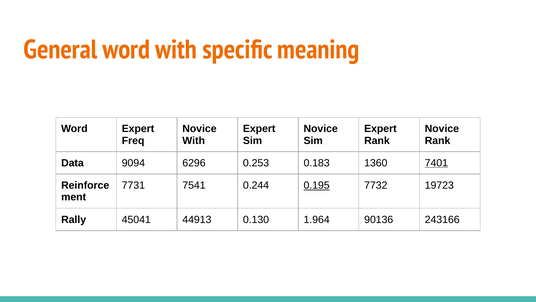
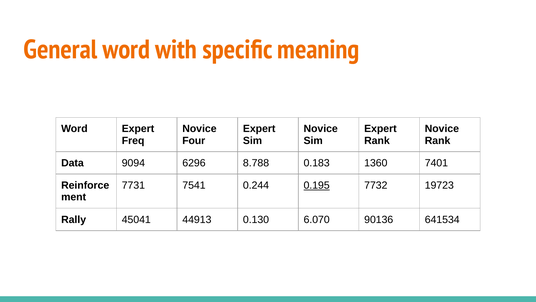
With at (194, 140): With -> Four
0.253: 0.253 -> 8.788
7401 underline: present -> none
1.964: 1.964 -> 6.070
243166: 243166 -> 641534
